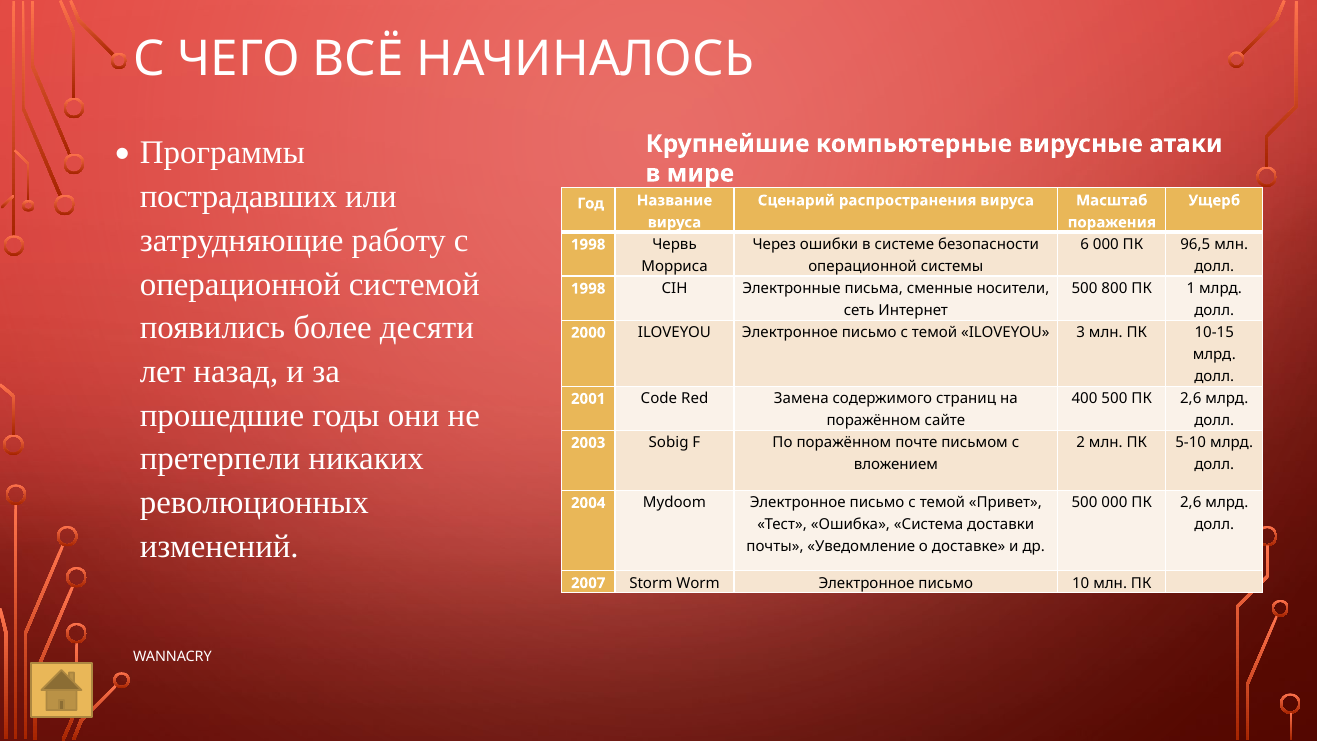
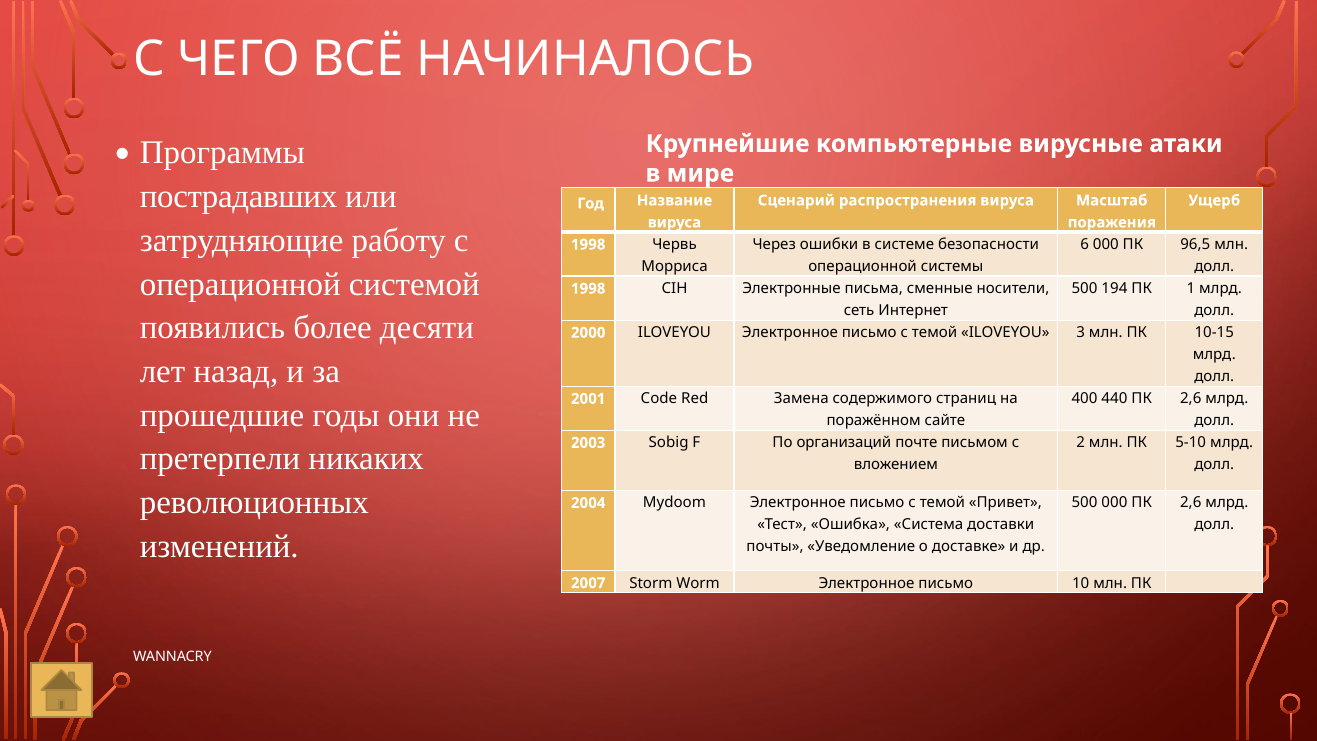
800: 800 -> 194
400 500: 500 -> 440
По поражённом: поражённом -> организаций
